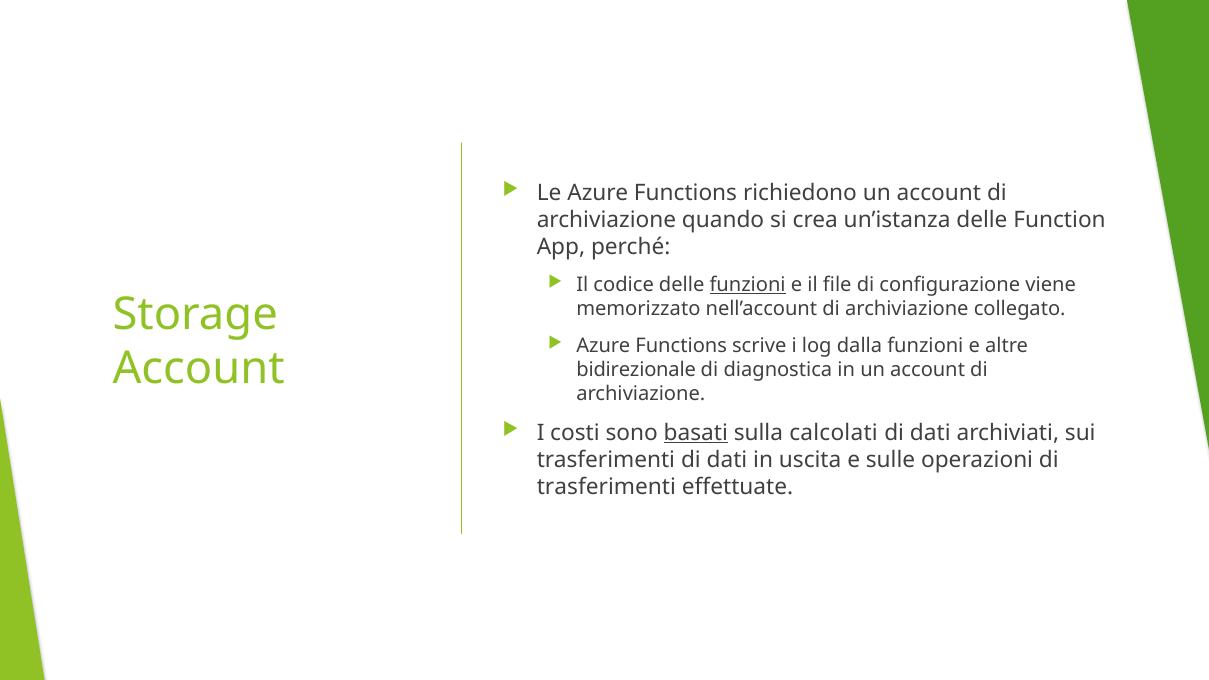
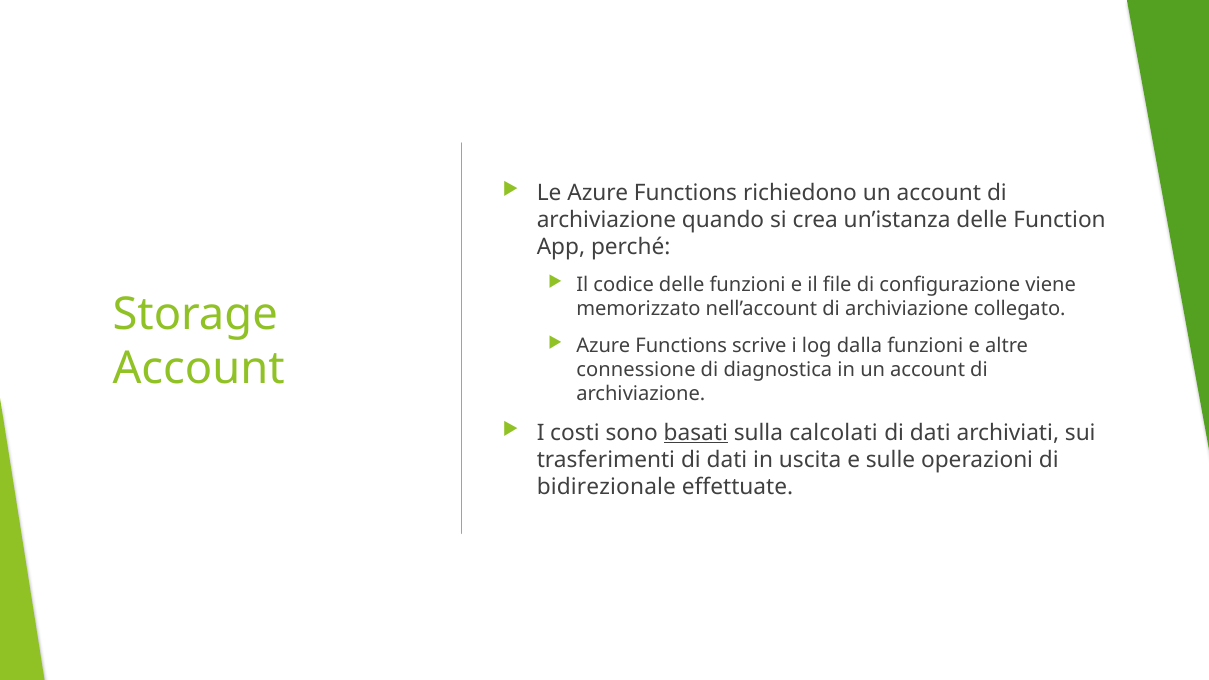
funzioni at (748, 285) underline: present -> none
bidirezionale: bidirezionale -> connessione
trasferimenti at (606, 487): trasferimenti -> bidirezionale
